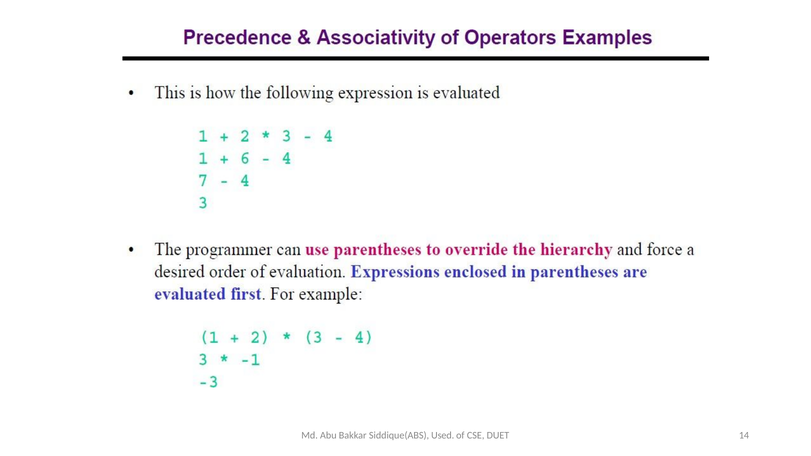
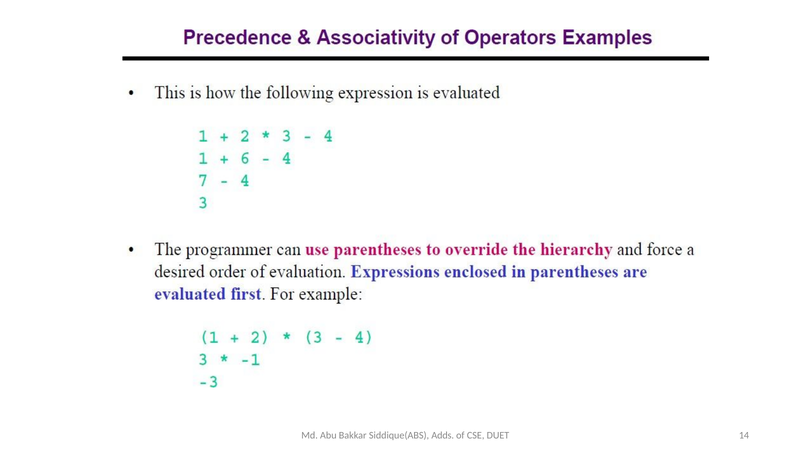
Used: Used -> Adds
